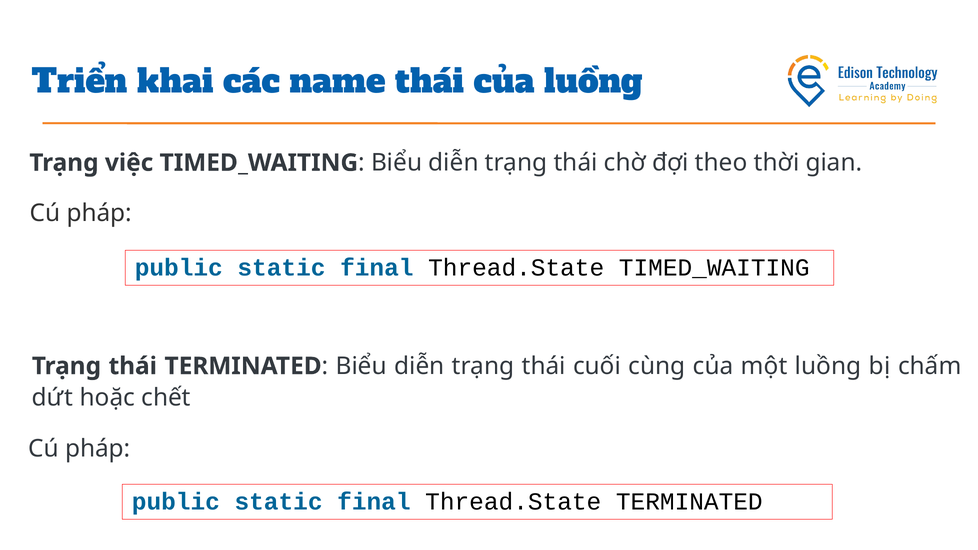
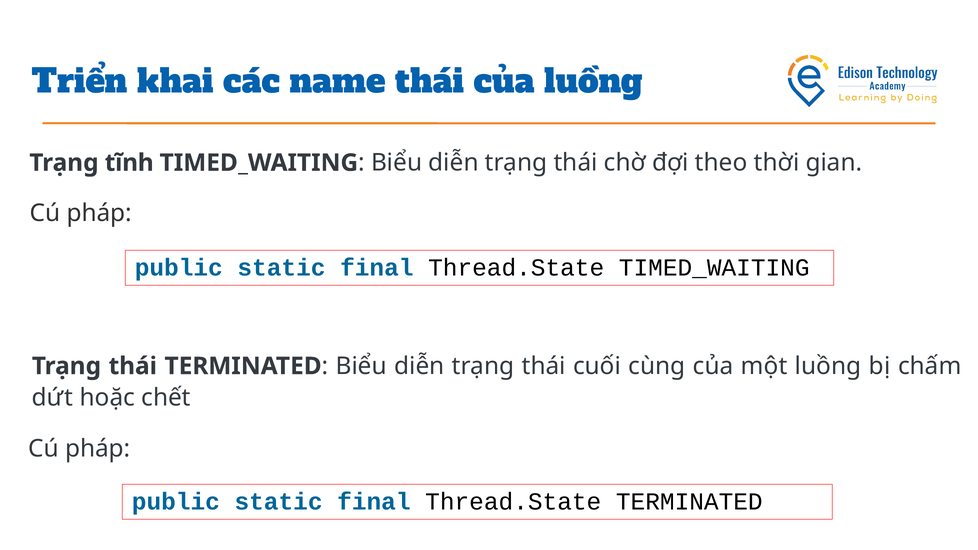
việc: việc -> tĩnh
